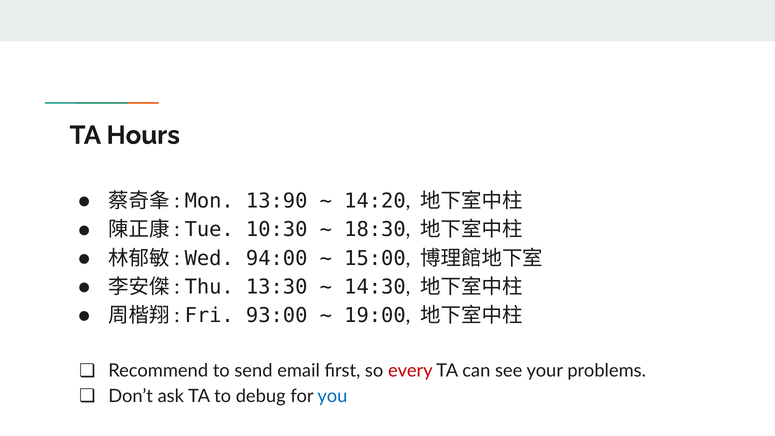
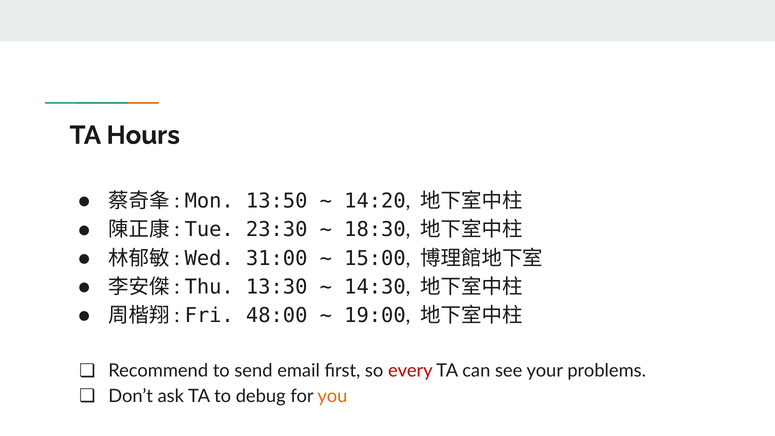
13:90: 13:90 -> 13:50
10:30: 10:30 -> 23:30
94:00: 94:00 -> 31:00
93:00: 93:00 -> 48:00
you colour: blue -> orange
